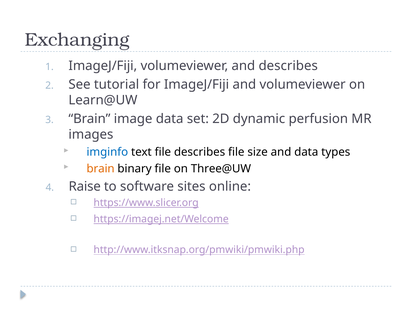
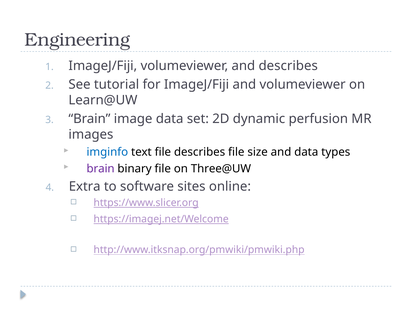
Exchanging: Exchanging -> Engineering
brain at (101, 169) colour: orange -> purple
Raise: Raise -> Extra
